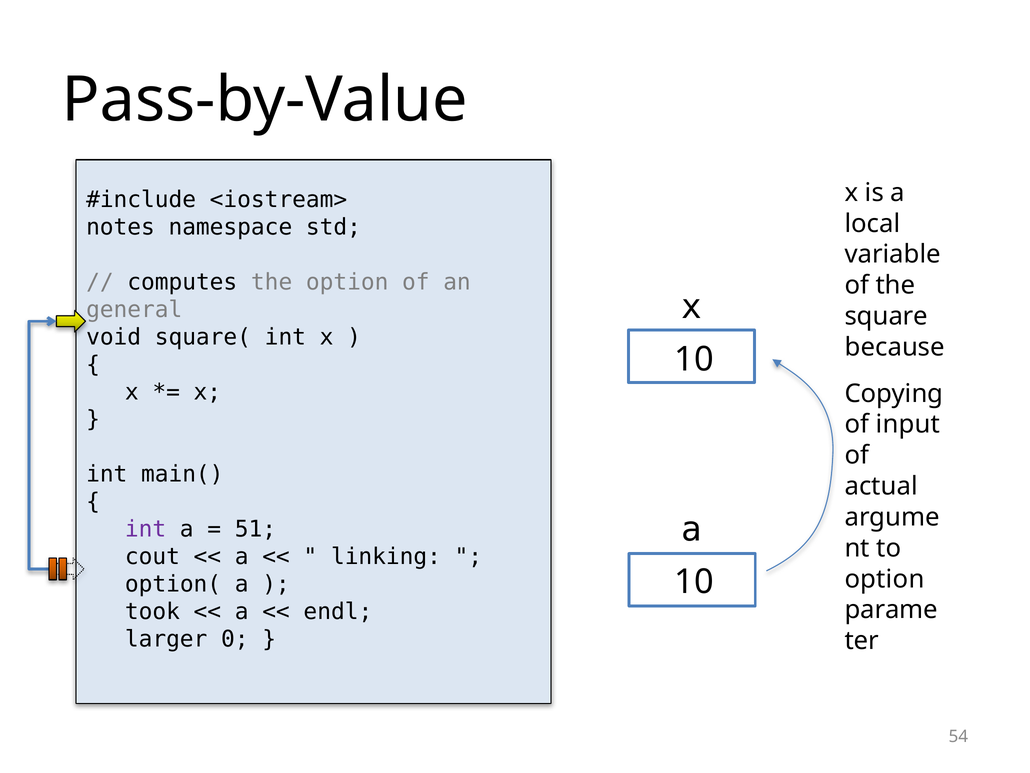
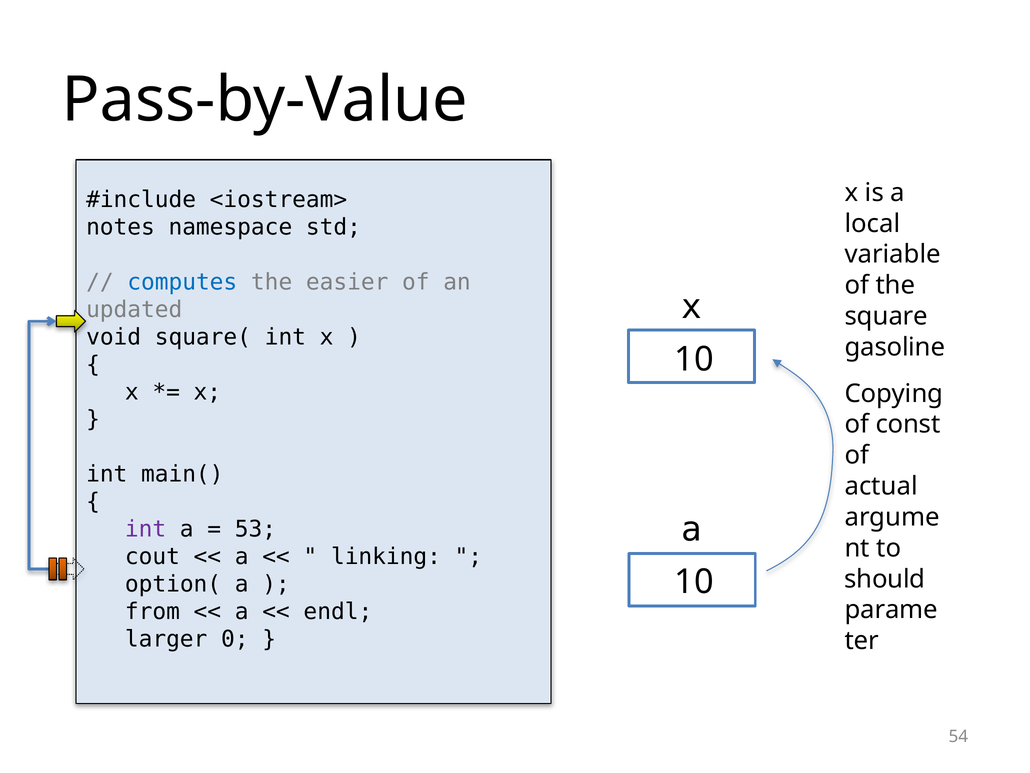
computes colour: black -> blue
the option: option -> easier
general: general -> updated
because: because -> gasoline
input: input -> const
51: 51 -> 53
option at (885, 579): option -> should
took: took -> from
